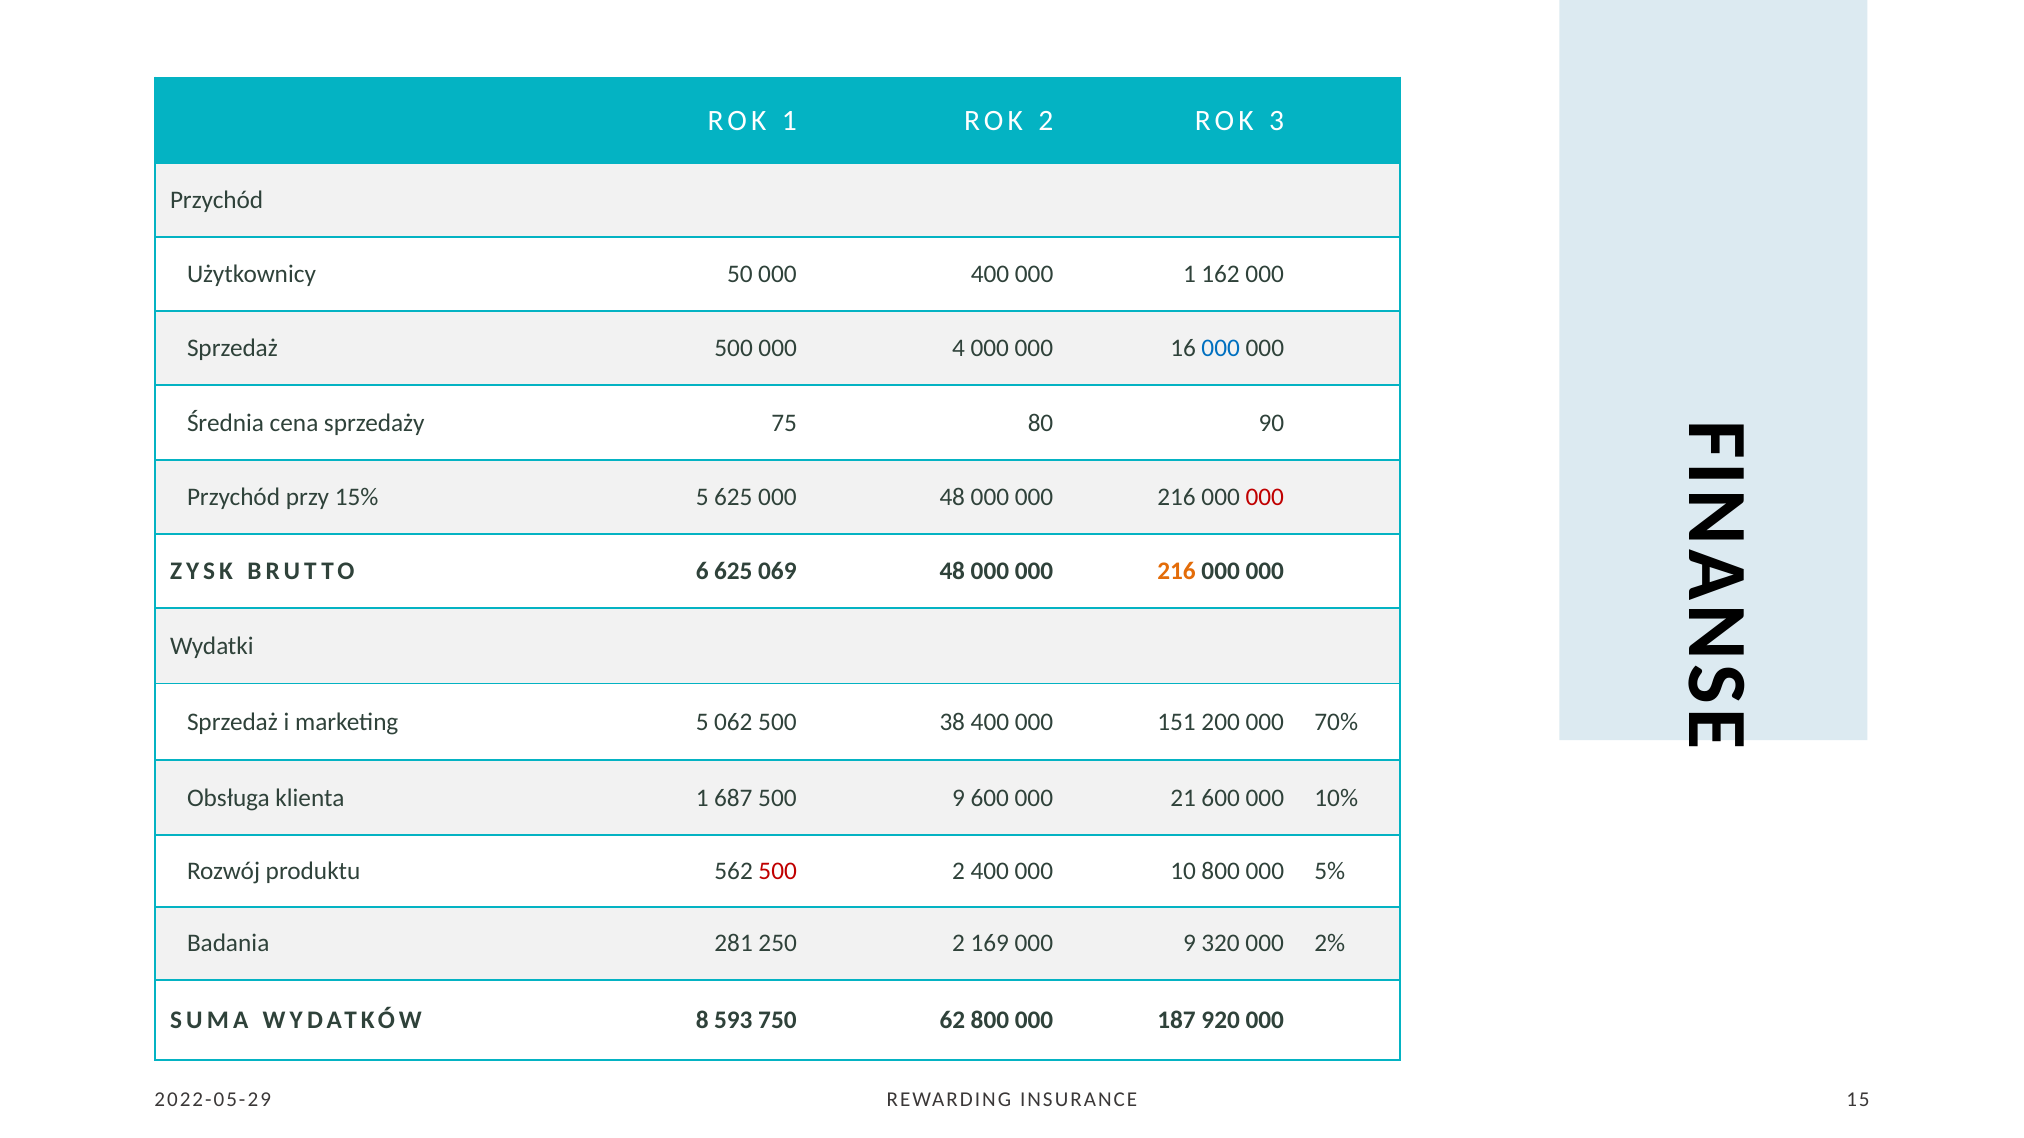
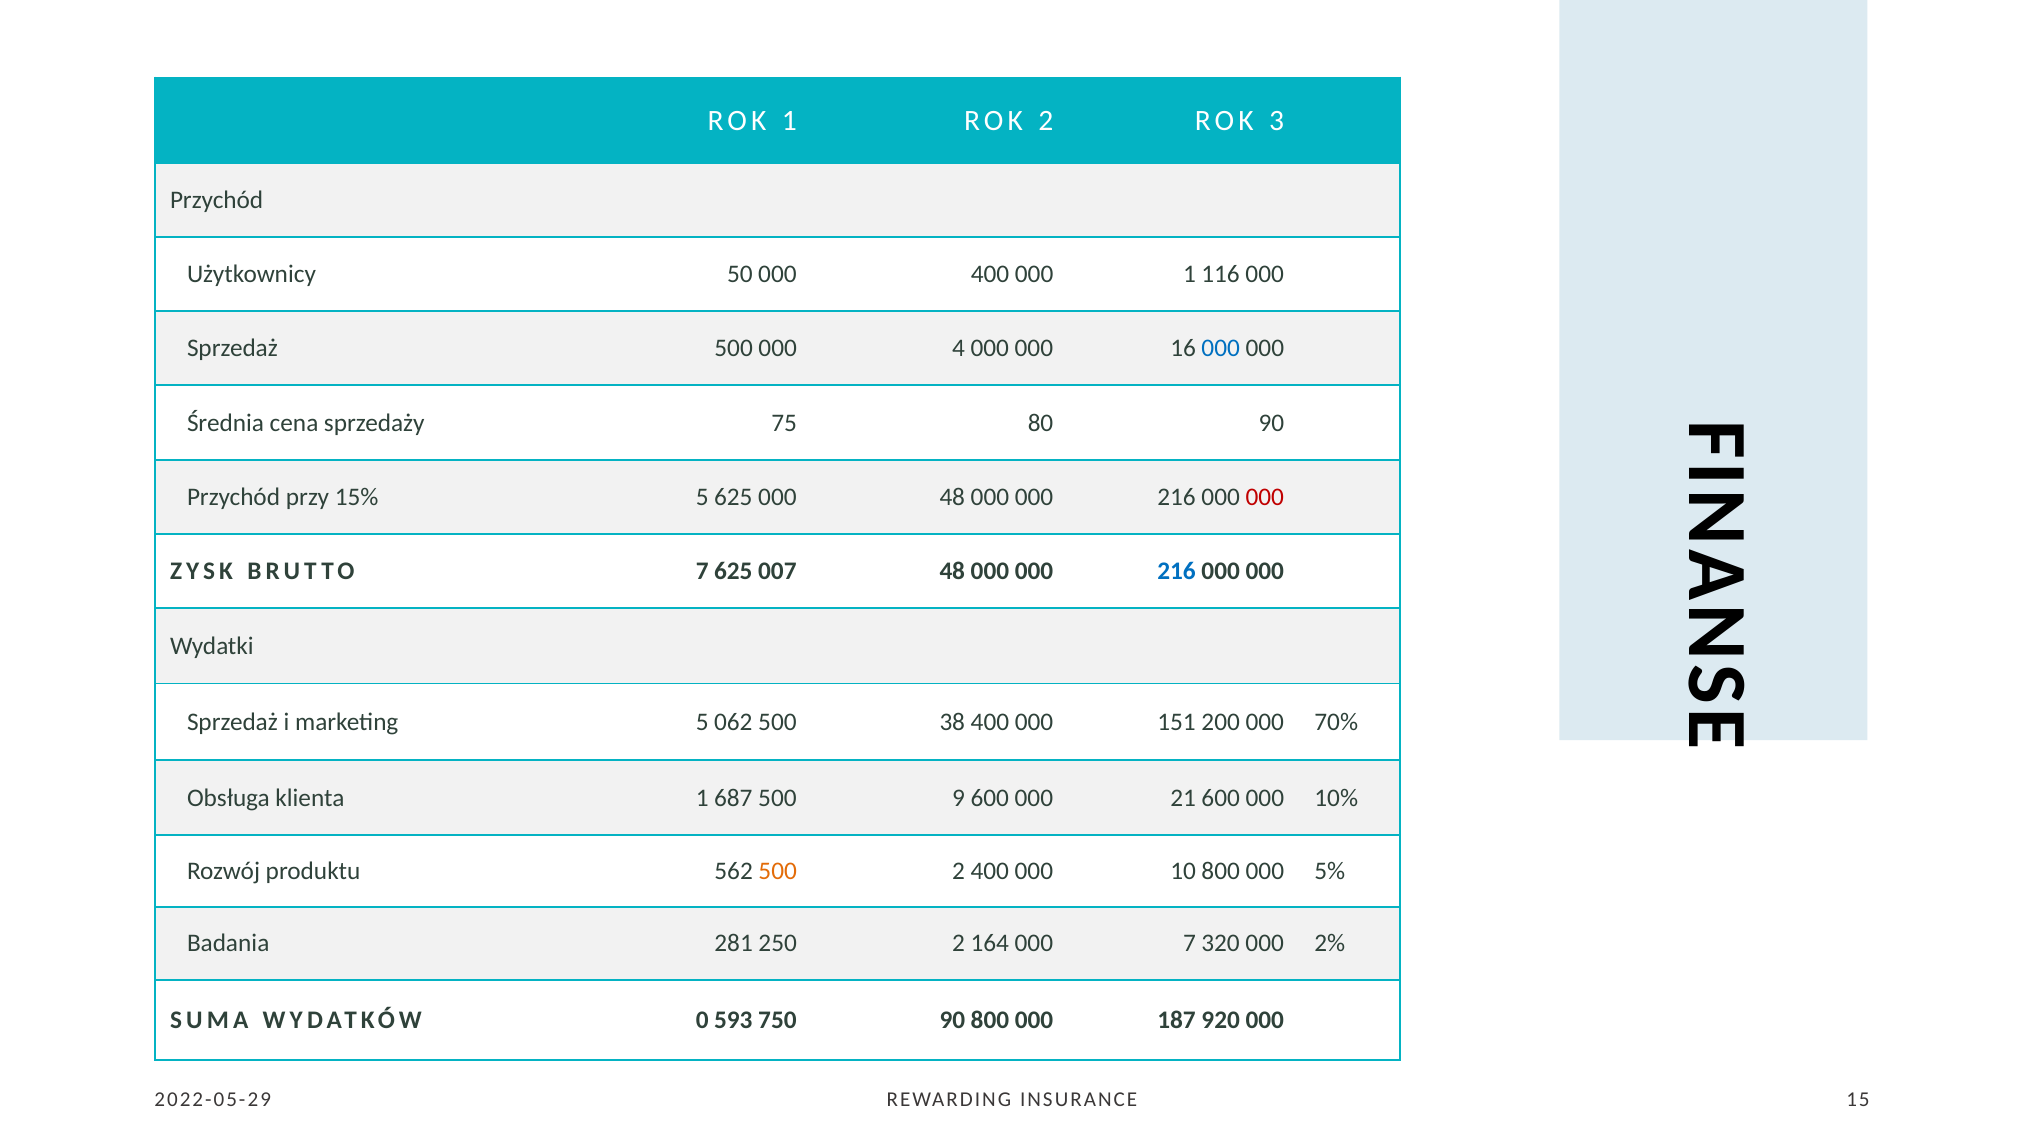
162: 162 -> 116
BRUTTO 6: 6 -> 7
069: 069 -> 007
216 at (1177, 571) colour: orange -> blue
500 at (778, 872) colour: red -> orange
169: 169 -> 164
000 9: 9 -> 7
8: 8 -> 0
62 at (952, 1021): 62 -> 90
